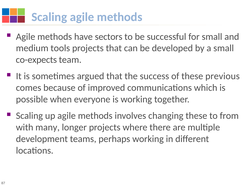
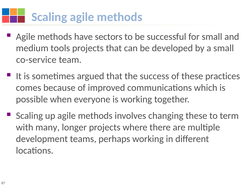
co-expects: co-expects -> co-service
previous: previous -> practices
from: from -> term
